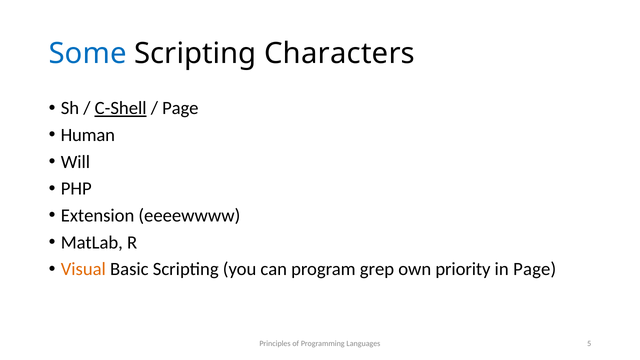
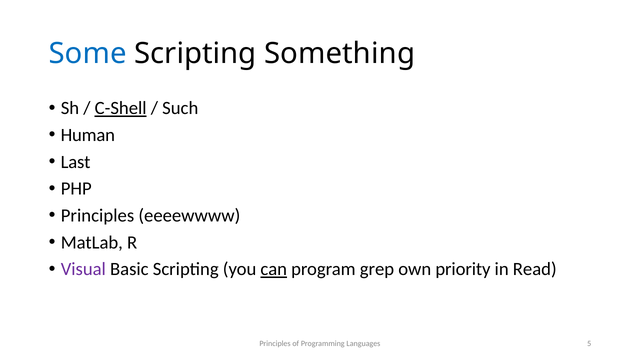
Characters: Characters -> Something
Page at (180, 108): Page -> Such
Will: Will -> Last
Extension at (98, 216): Extension -> Principles
Visual colour: orange -> purple
can underline: none -> present
in Page: Page -> Read
